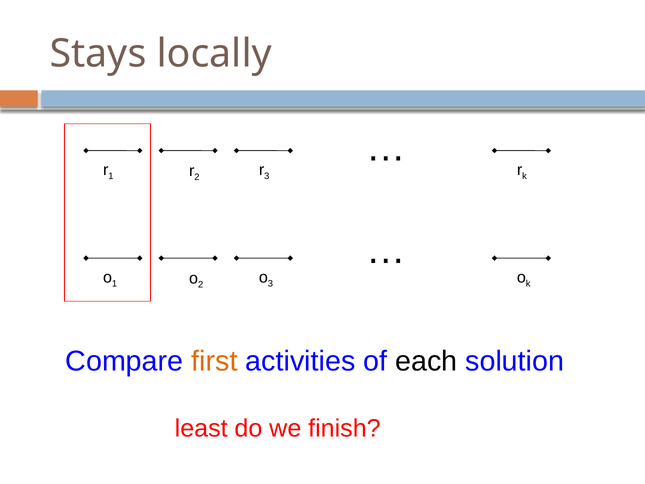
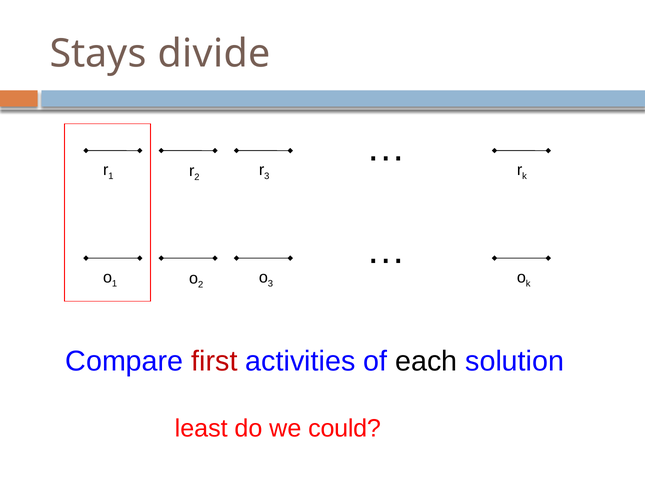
locally: locally -> divide
first colour: orange -> red
finish: finish -> could
